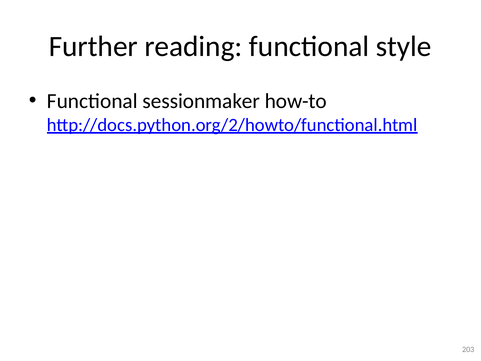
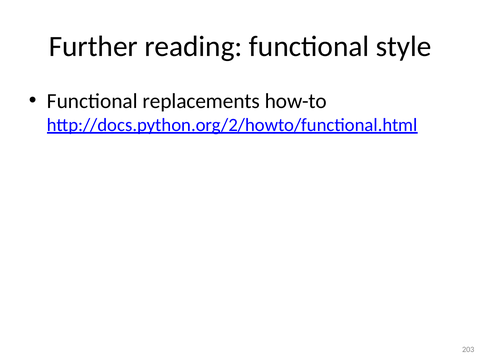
sessionmaker: sessionmaker -> replacements
